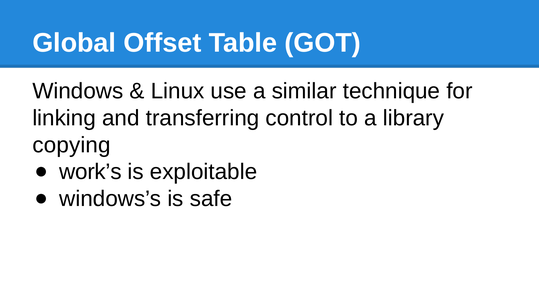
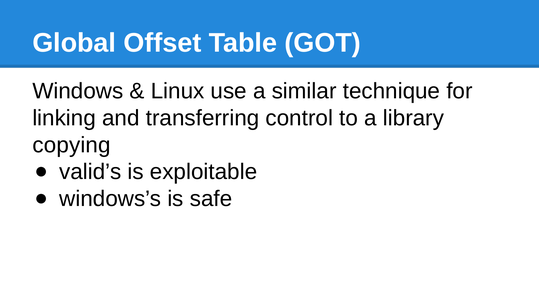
work’s: work’s -> valid’s
